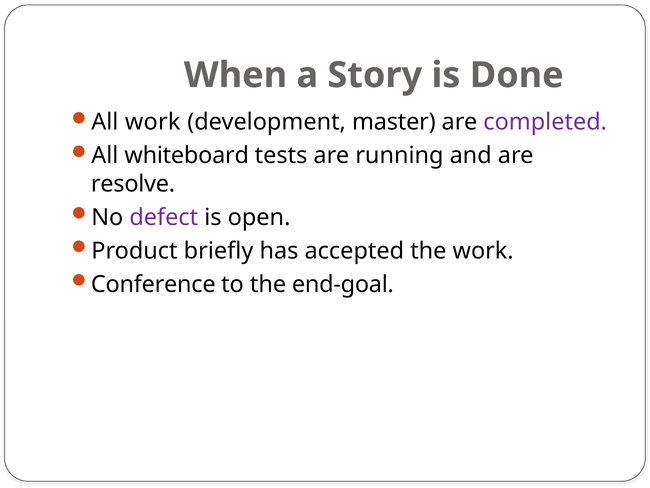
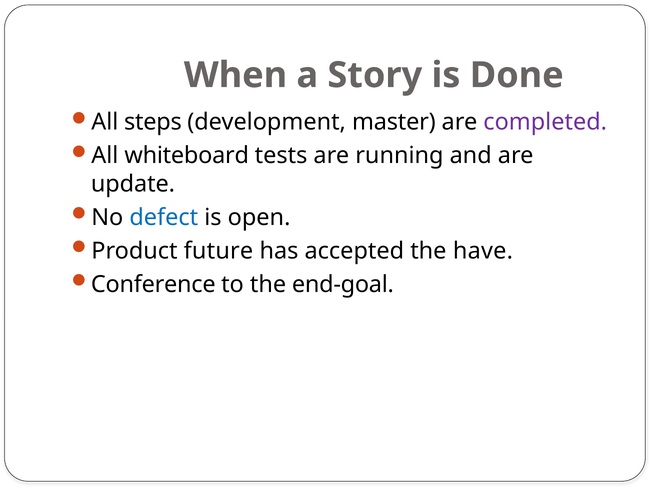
All work: work -> steps
resolve: resolve -> update
defect colour: purple -> blue
briefly: briefly -> future
the work: work -> have
